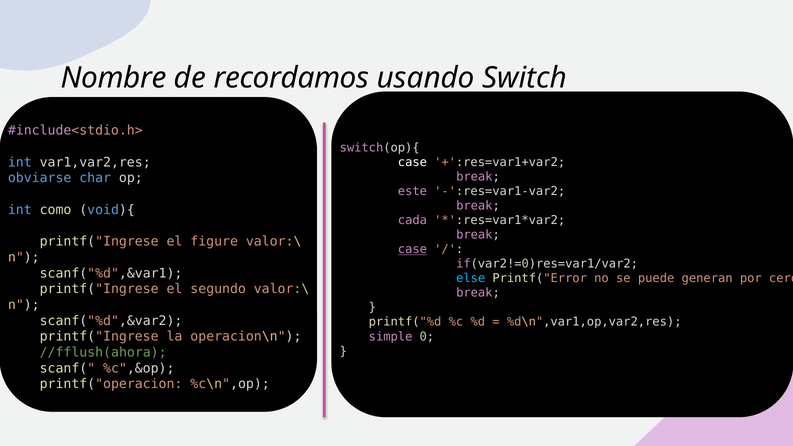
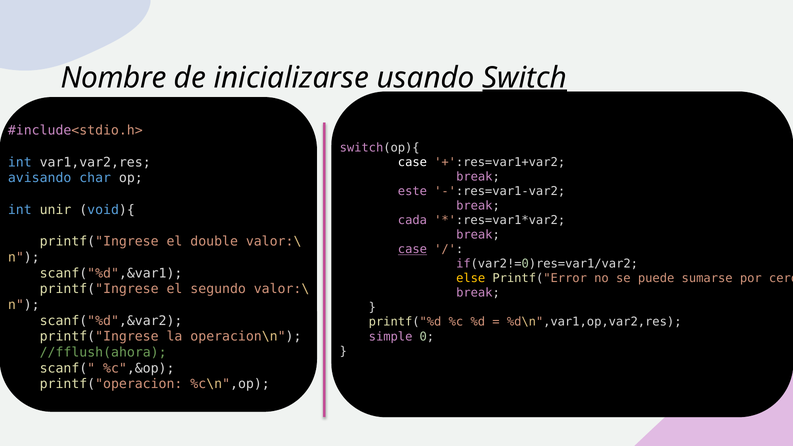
recordamos: recordamos -> inicializarse
Switch underline: none -> present
obviarse: obviarse -> avisando
como: como -> unir
figure: figure -> double
else colour: light blue -> yellow
generan: generan -> sumarse
